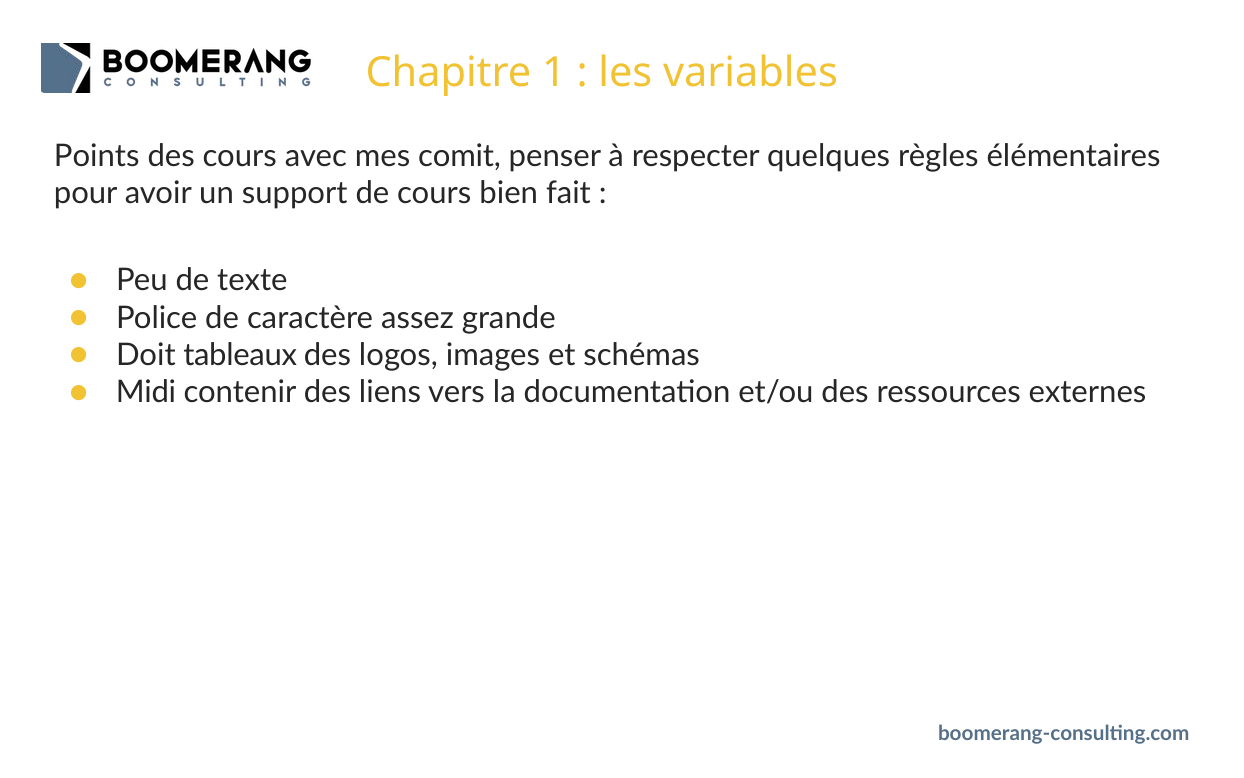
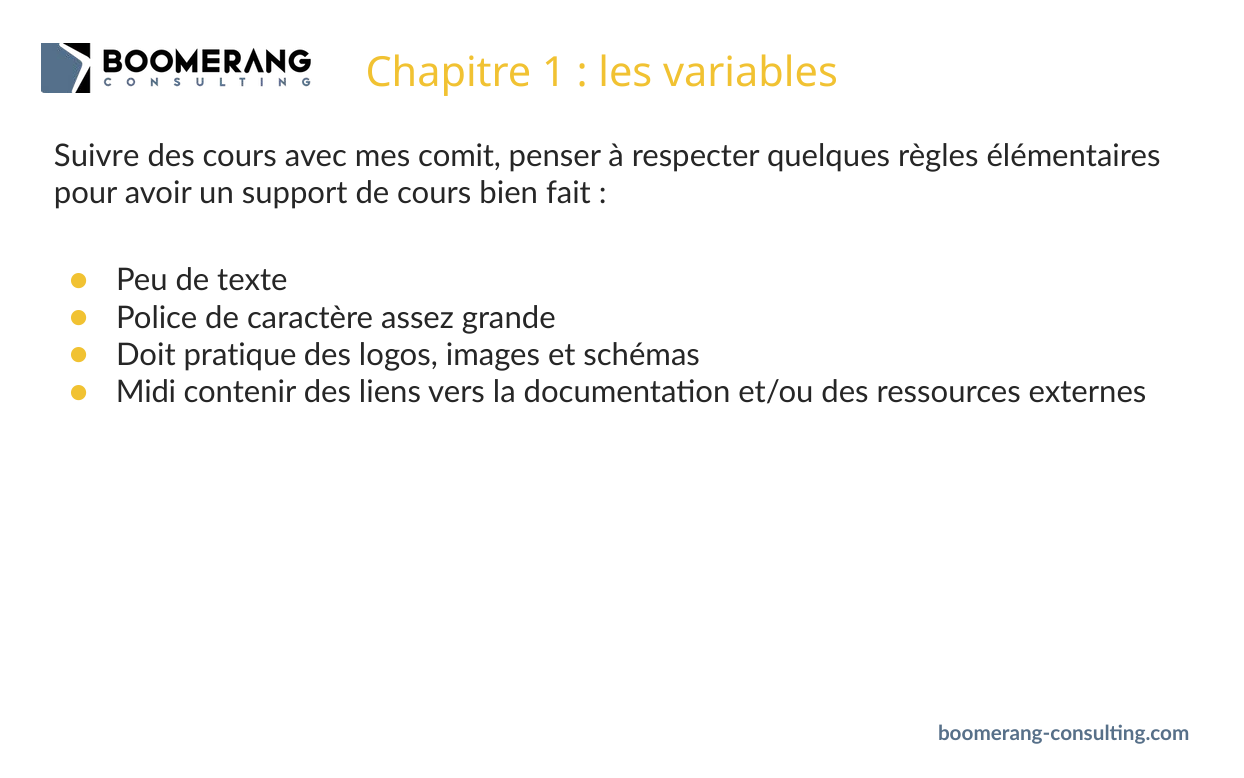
Points: Points -> Suivre
tableaux: tableaux -> pratique
